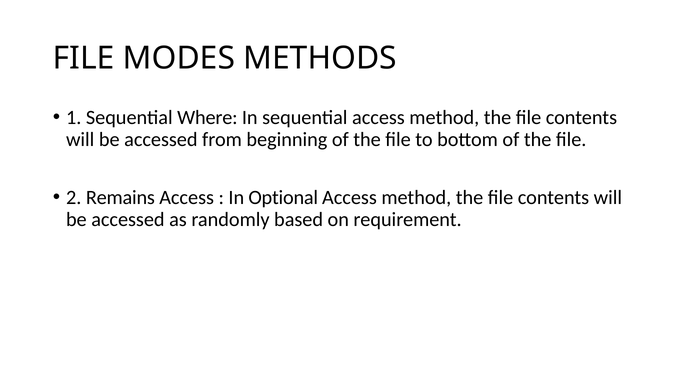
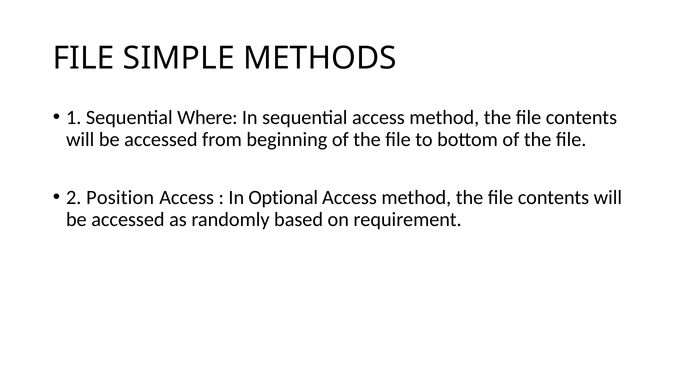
MODES: MODES -> SIMPLE
Remains: Remains -> Position
